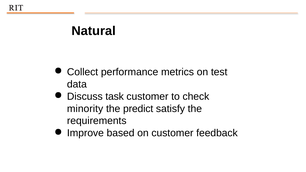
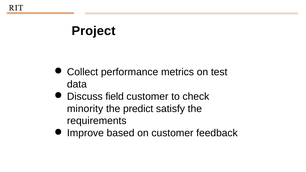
Natural: Natural -> Project
task: task -> field
